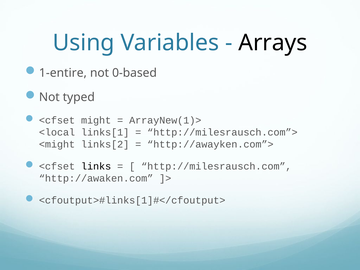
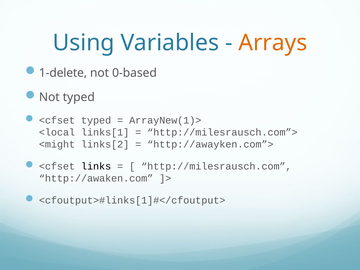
Arrays colour: black -> orange
1-entire: 1-entire -> 1-delete
<cfset might: might -> typed
